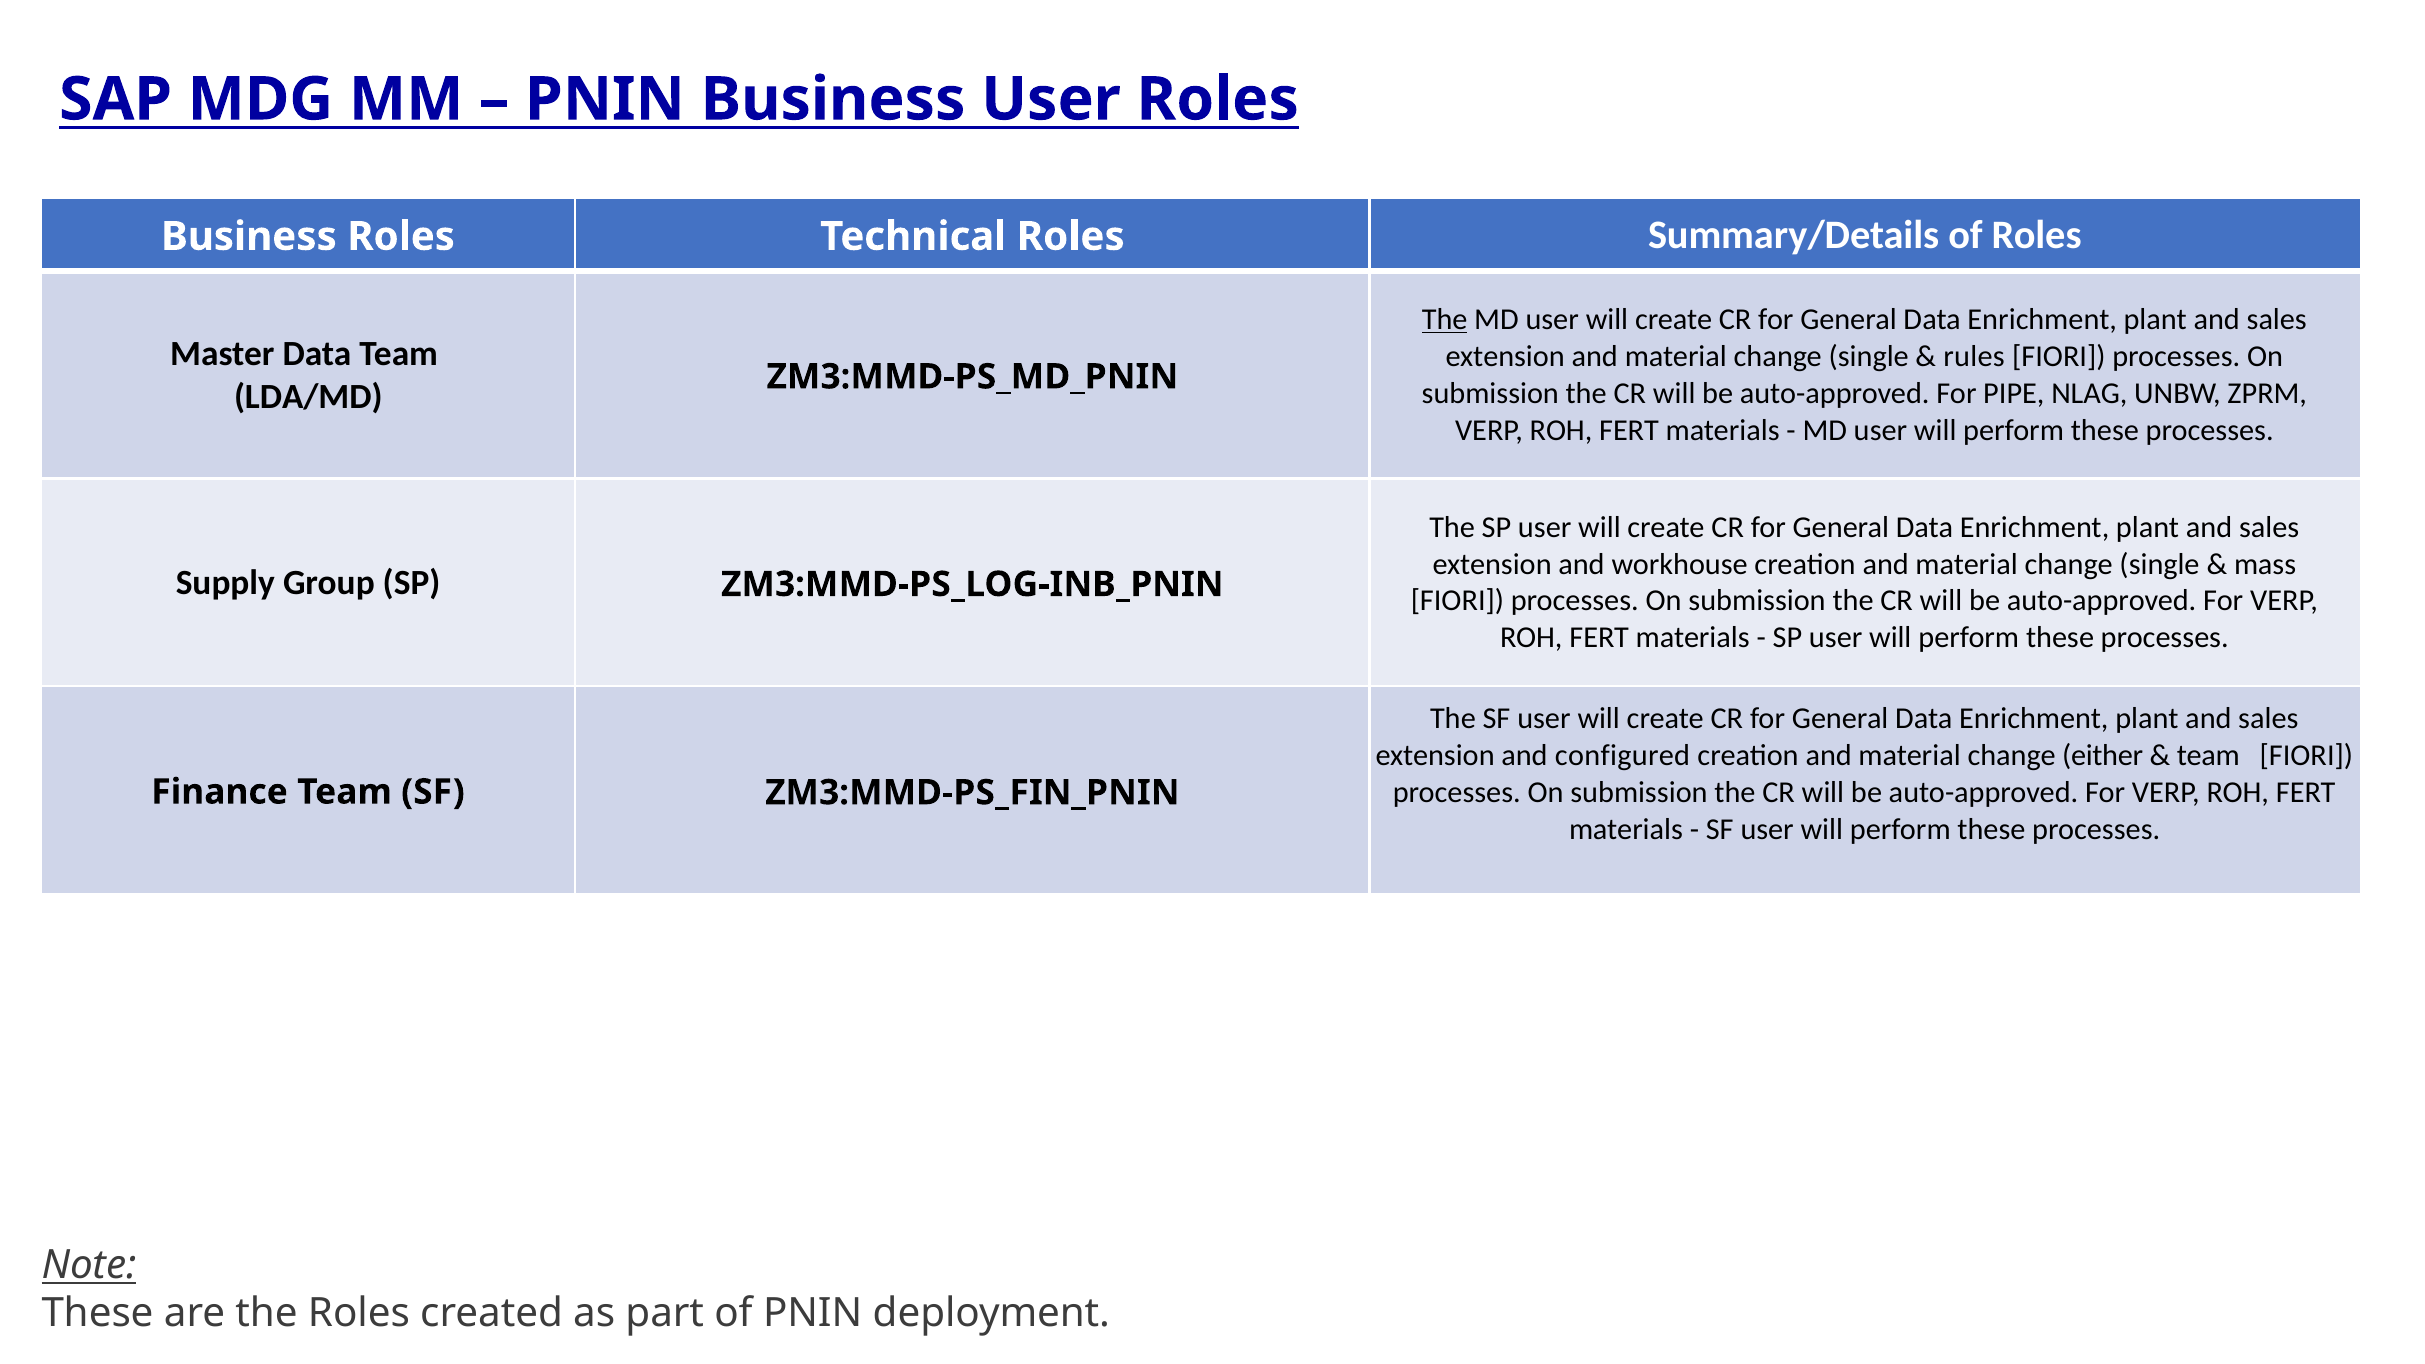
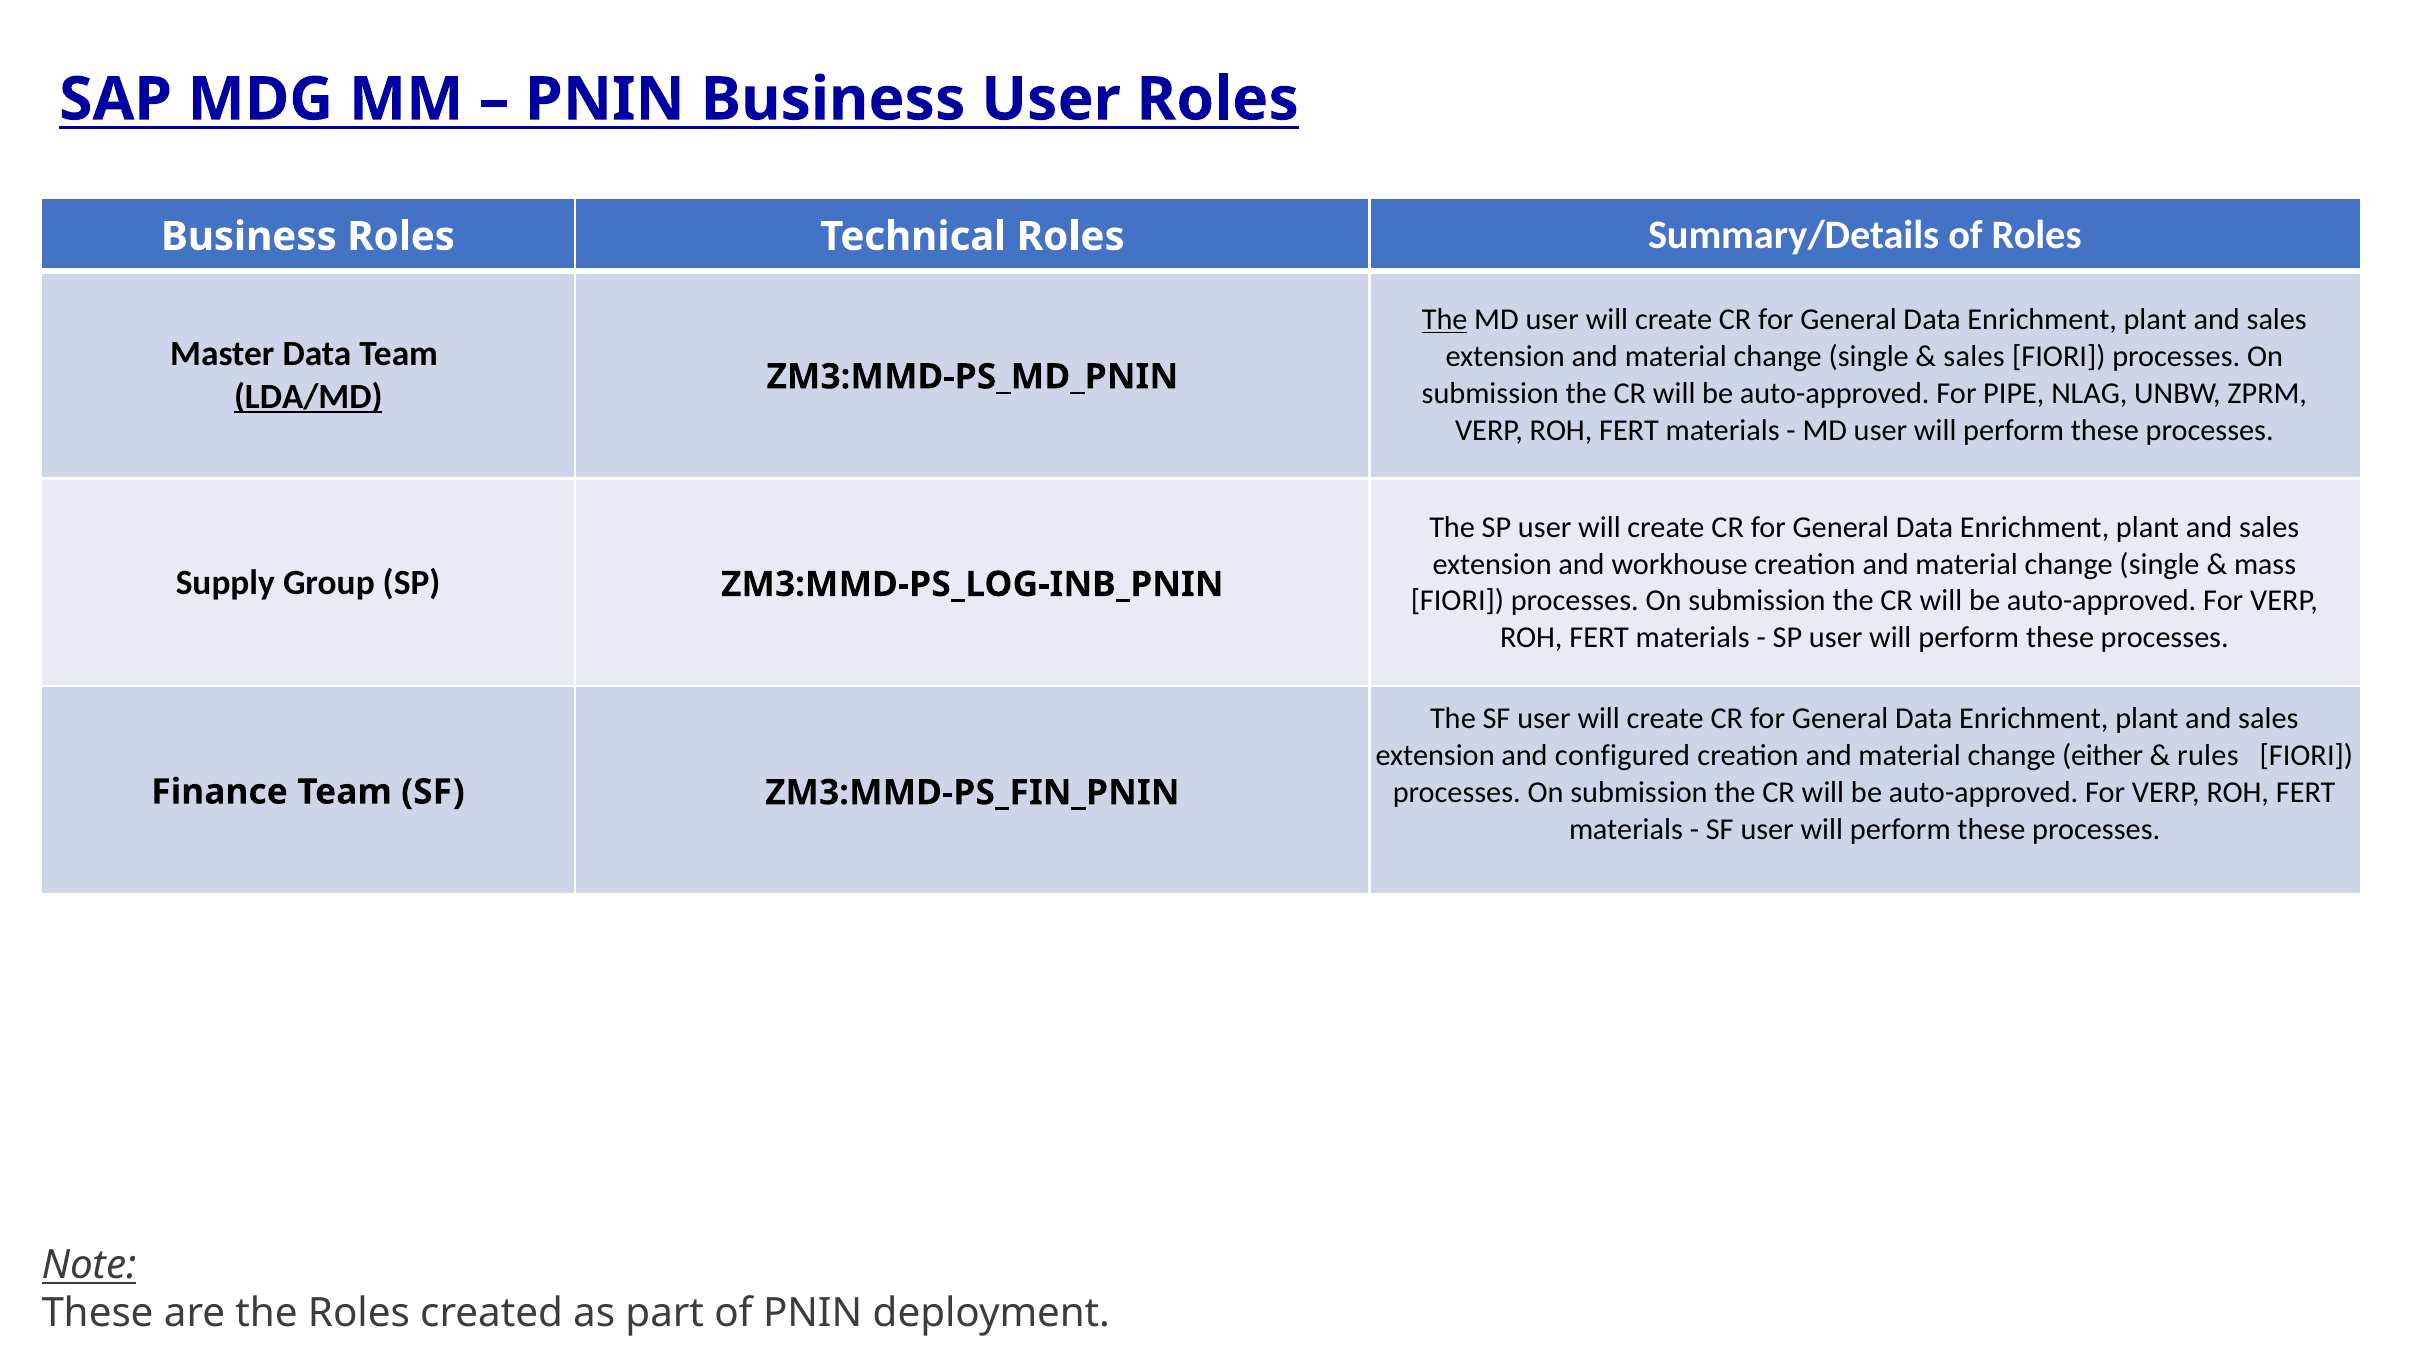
rules at (1974, 356): rules -> sales
LDA/MD underline: none -> present
team at (2208, 755): team -> rules
